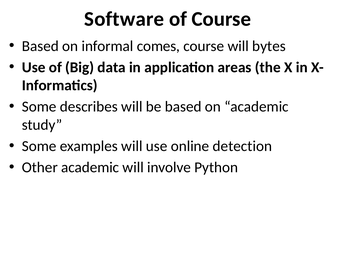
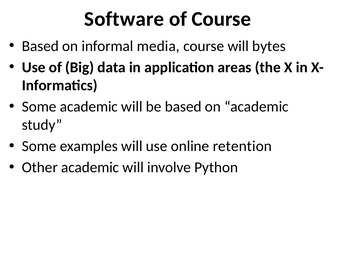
comes: comes -> media
Some describes: describes -> academic
detection: detection -> retention
